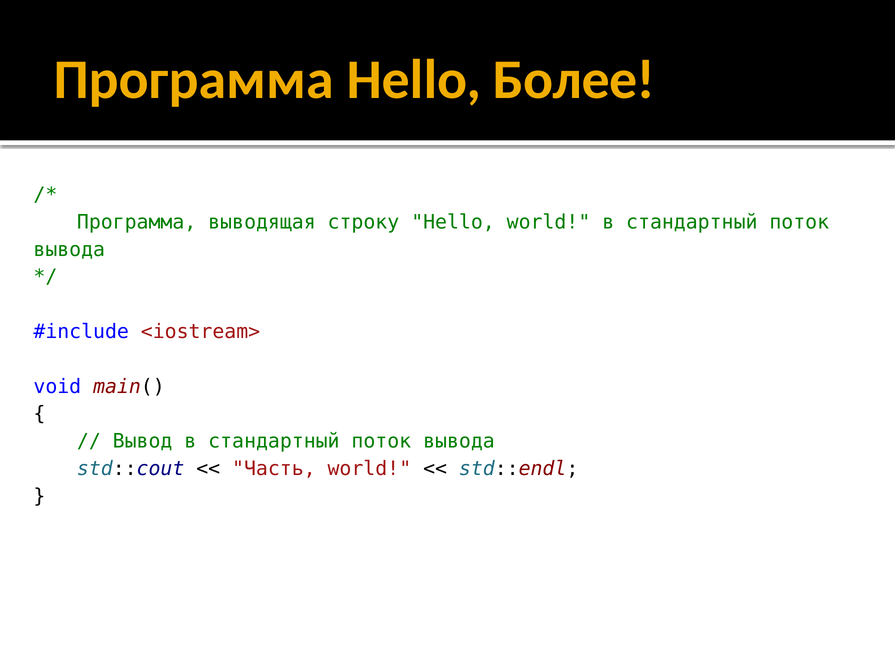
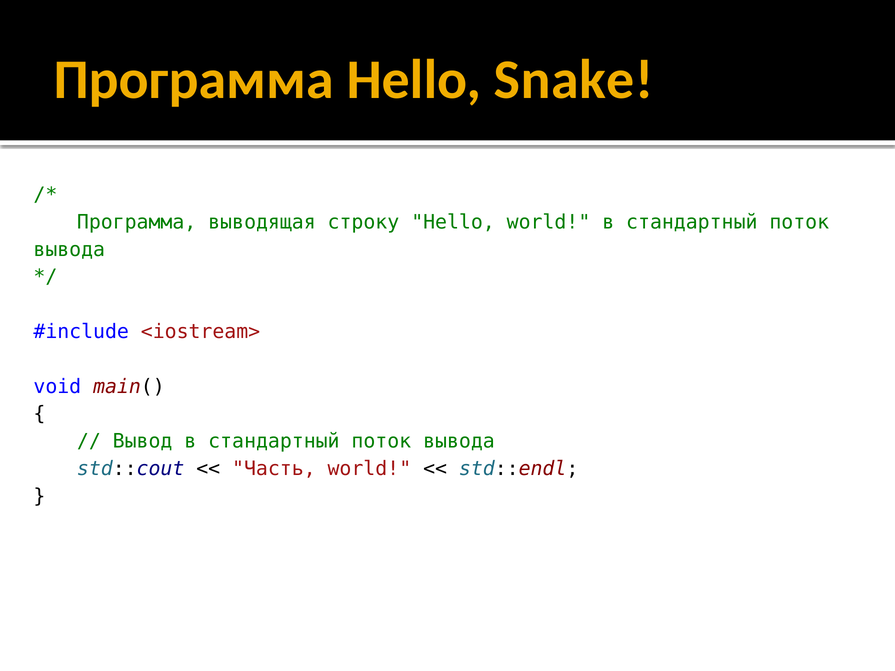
Более: Более -> Snake
